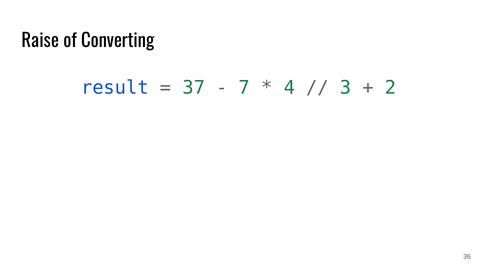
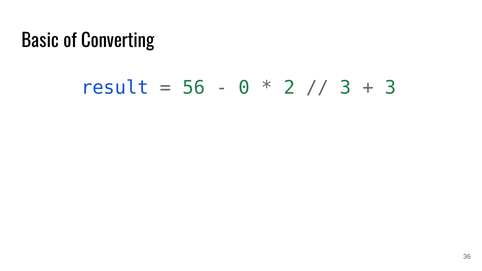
Raise: Raise -> Basic
37: 37 -> 56
7: 7 -> 0
4: 4 -> 2
2 at (391, 88): 2 -> 3
